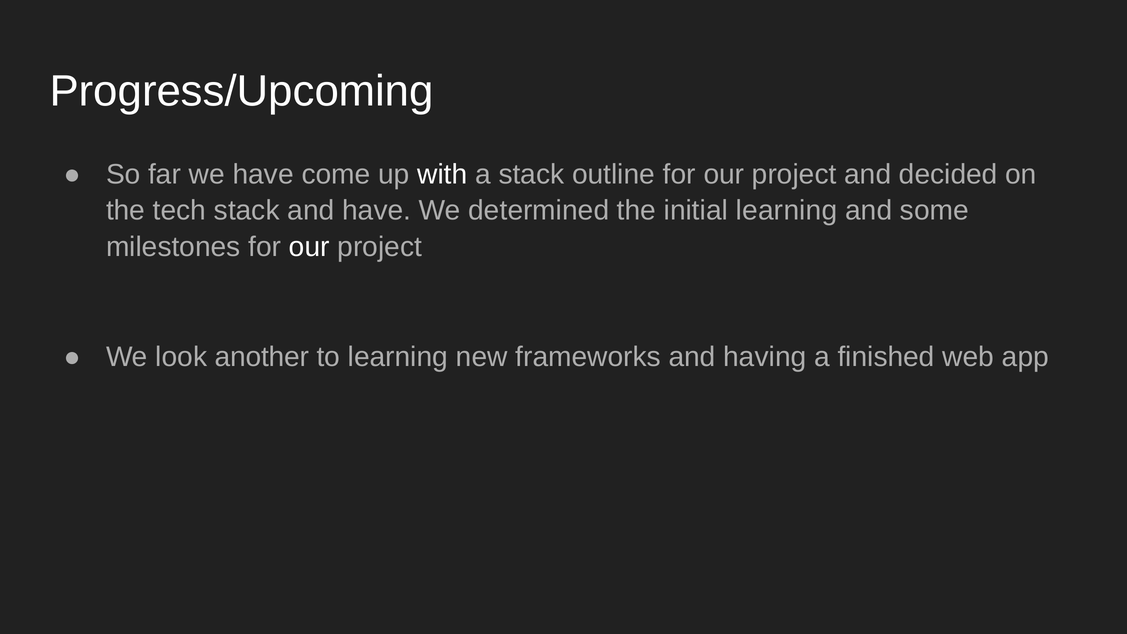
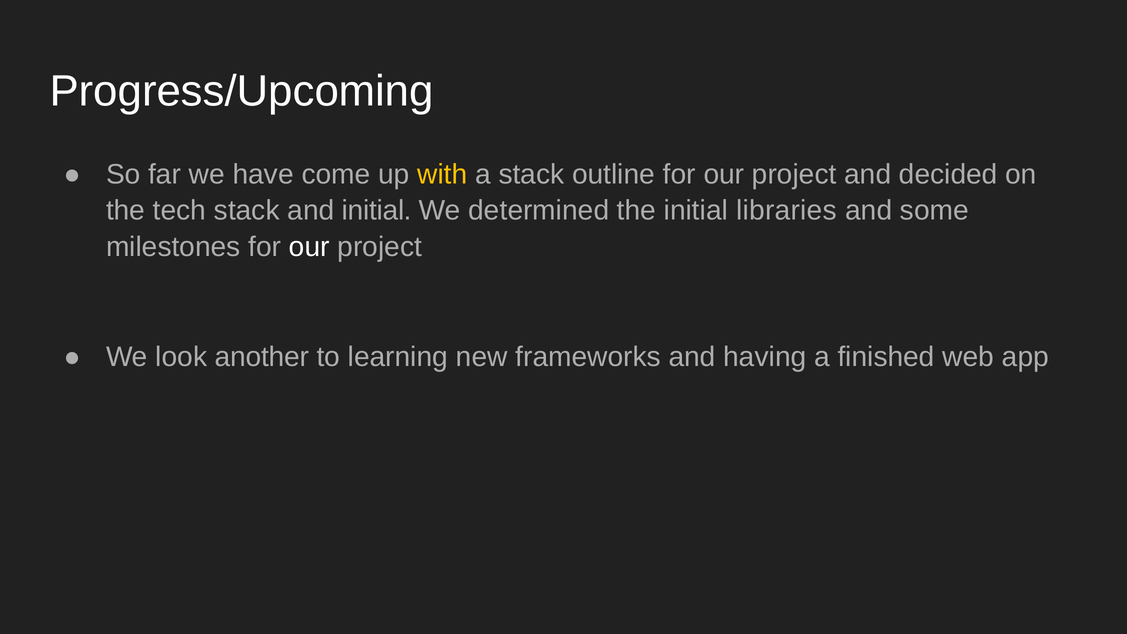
with colour: white -> yellow
and have: have -> initial
initial learning: learning -> libraries
